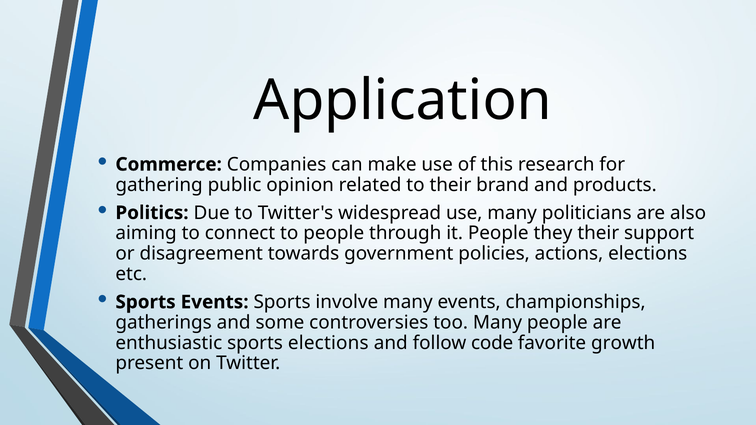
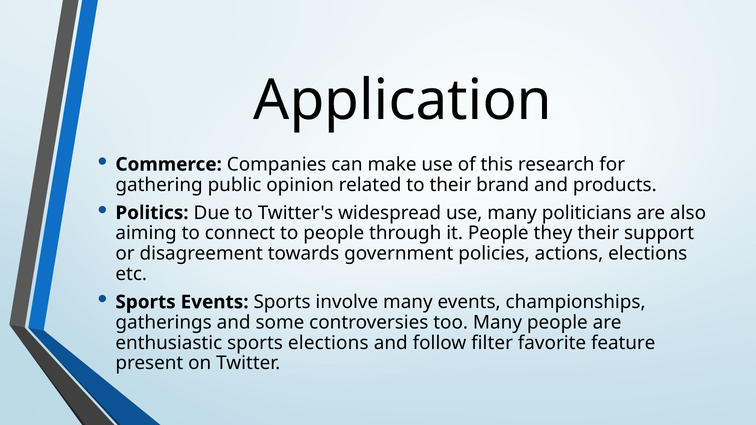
code: code -> filter
growth: growth -> feature
